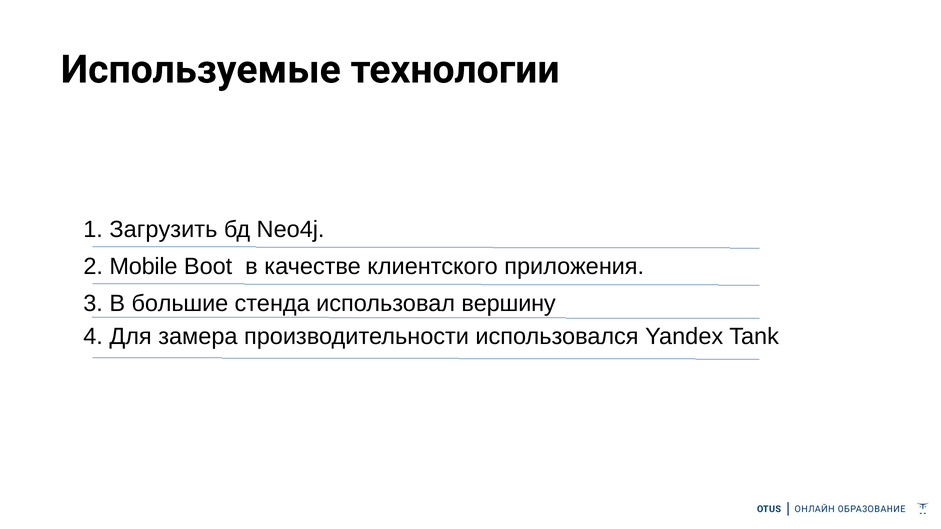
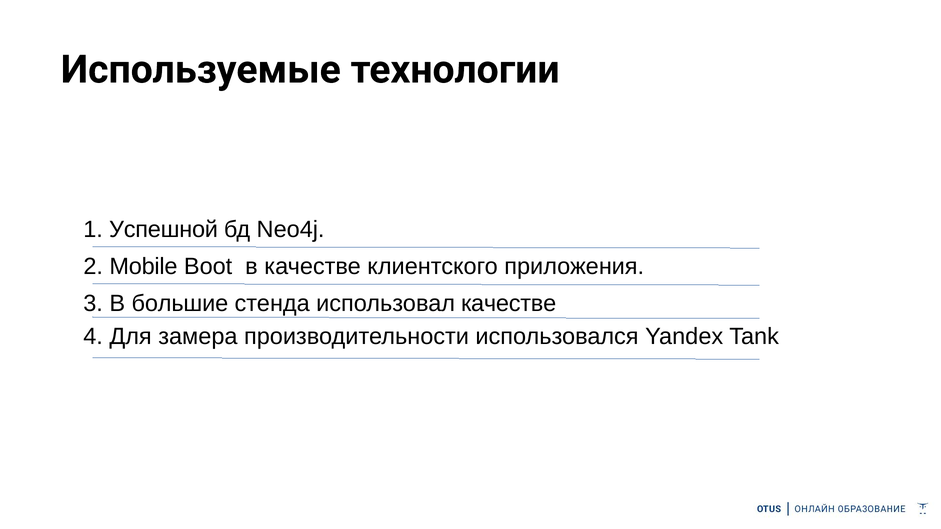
Загрузить: Загрузить -> Успешной
использовал вершину: вершину -> качестве
